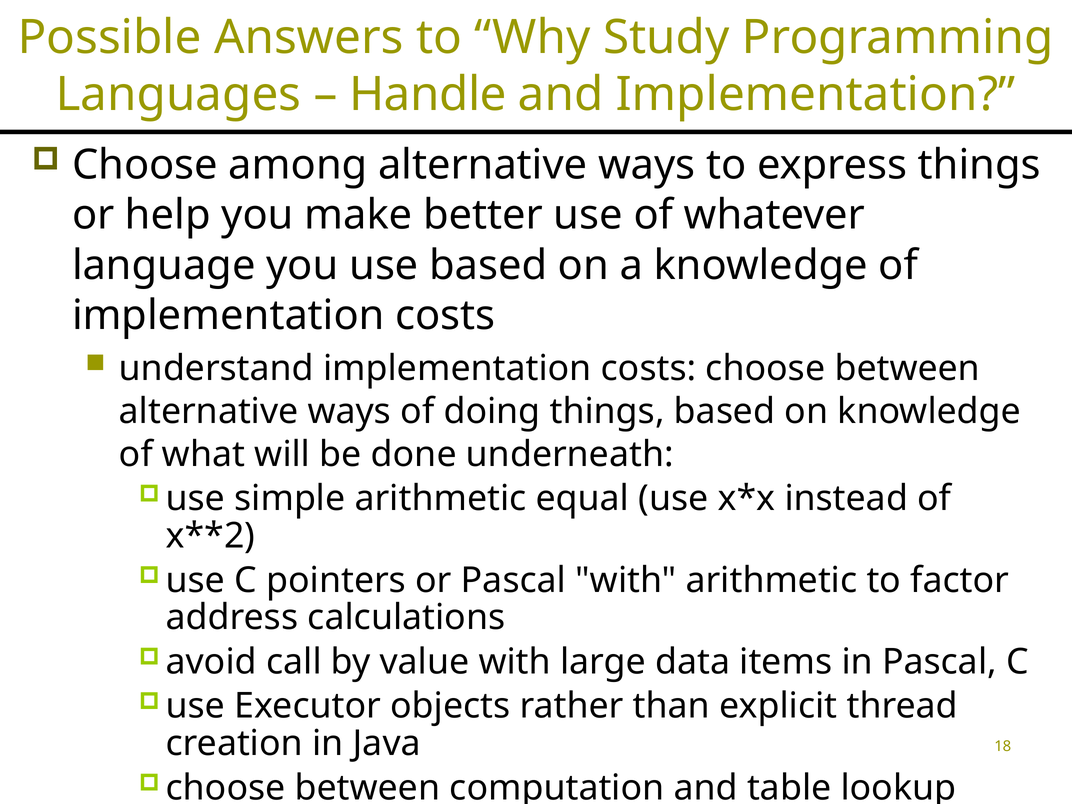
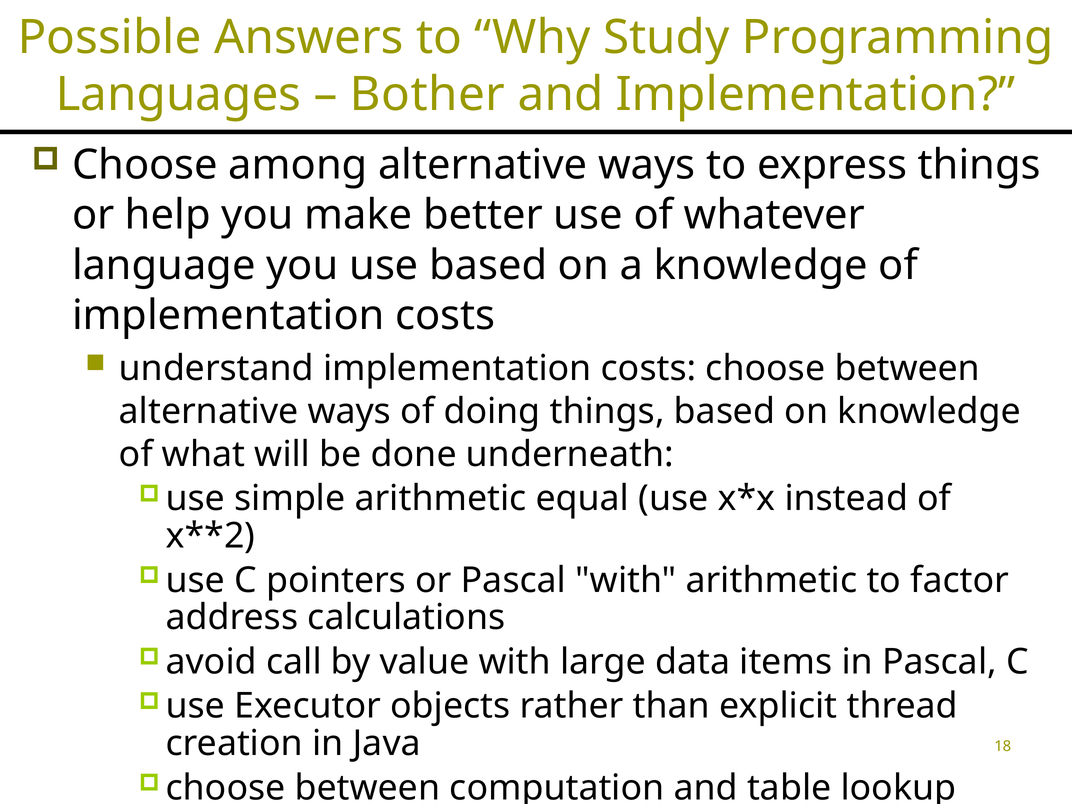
Handle: Handle -> Bother
